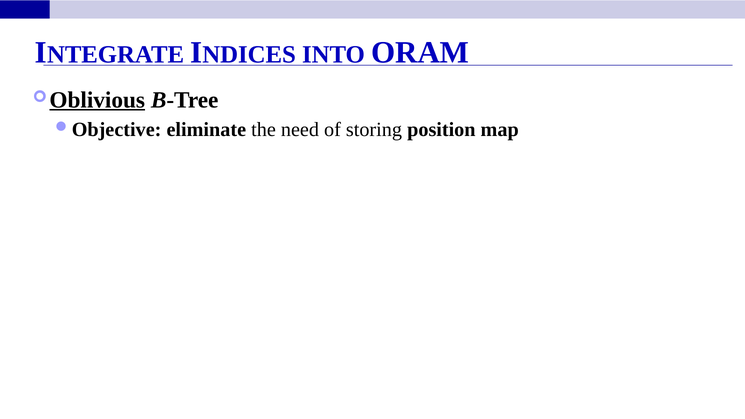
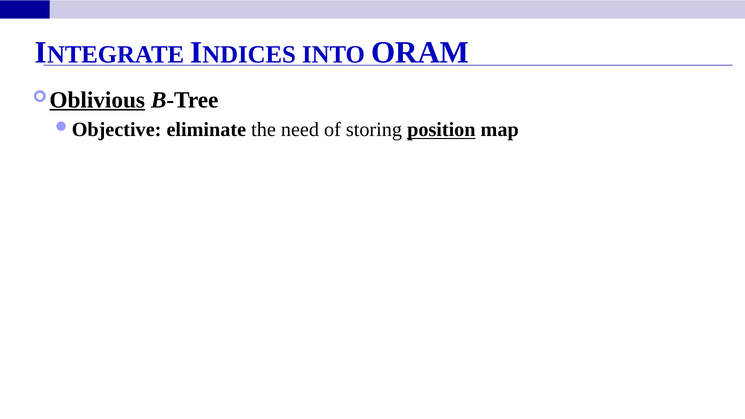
position underline: none -> present
